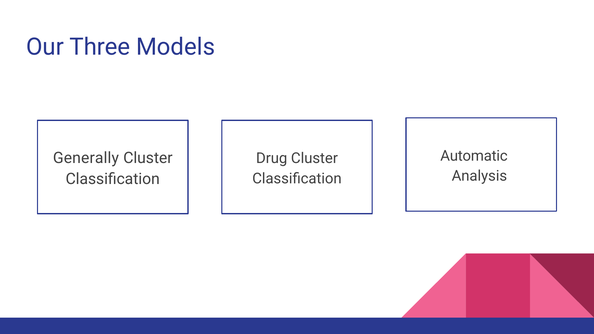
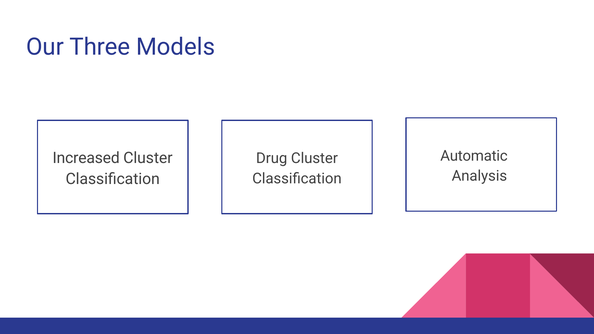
Generally: Generally -> Increased
